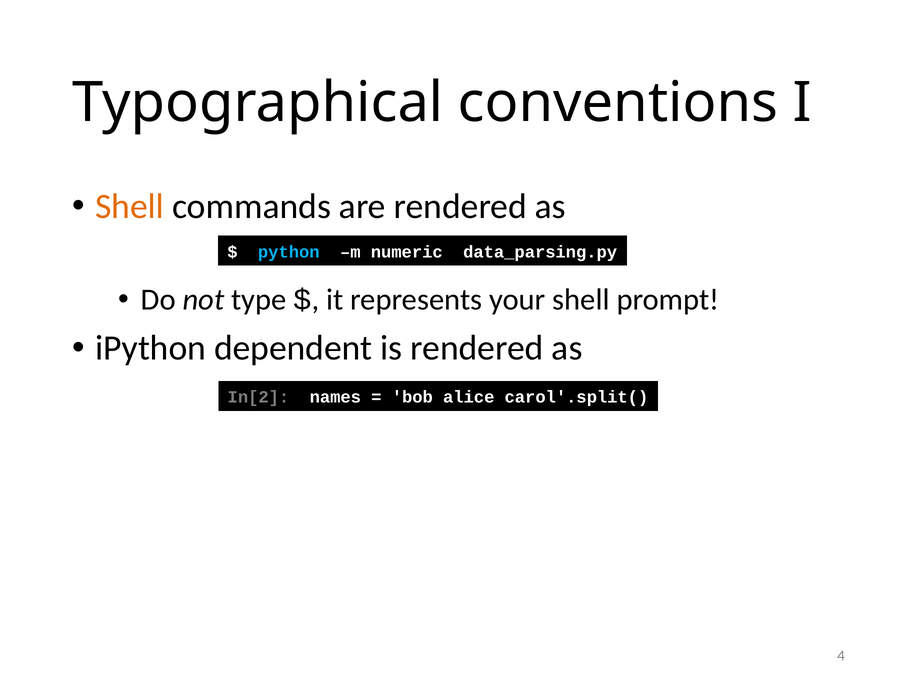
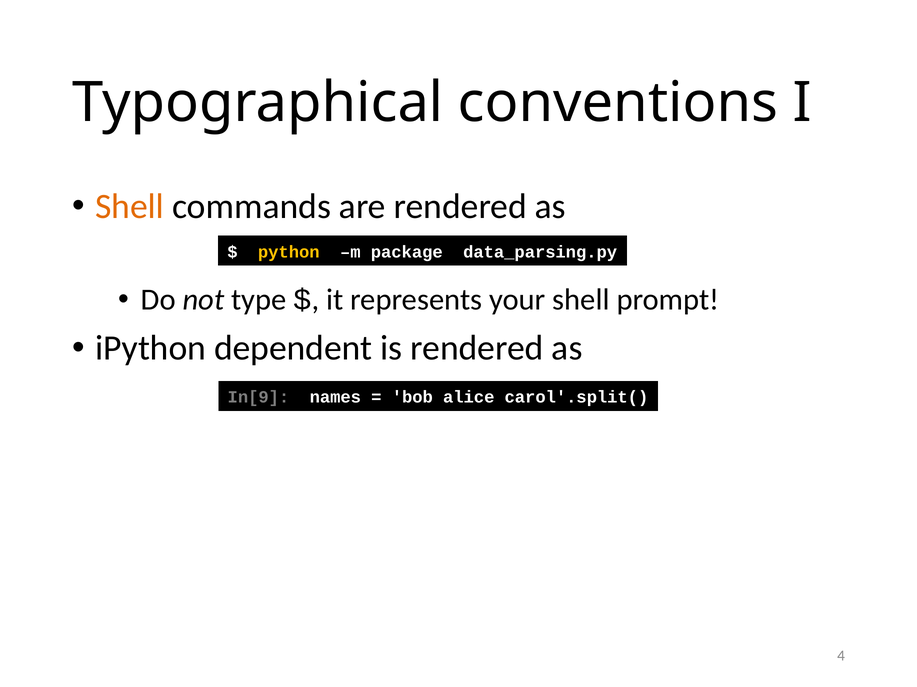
python colour: light blue -> yellow
numeric: numeric -> package
In[2: In[2 -> In[9
